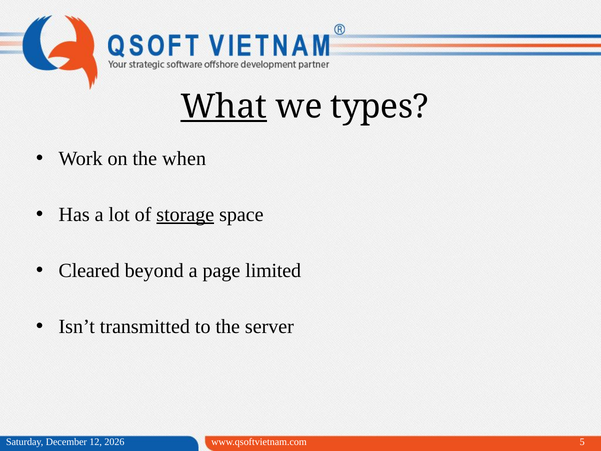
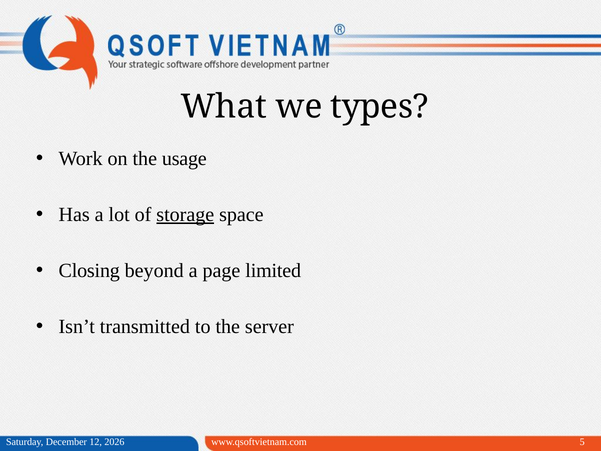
What underline: present -> none
when: when -> usage
Cleared: Cleared -> Closing
